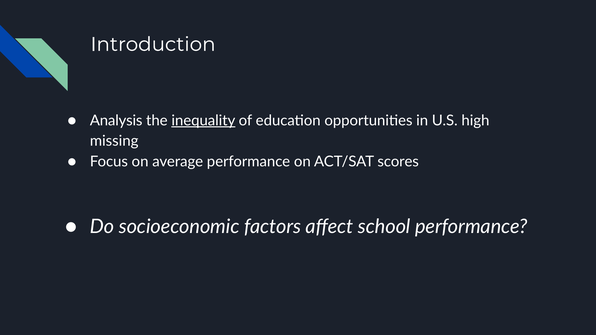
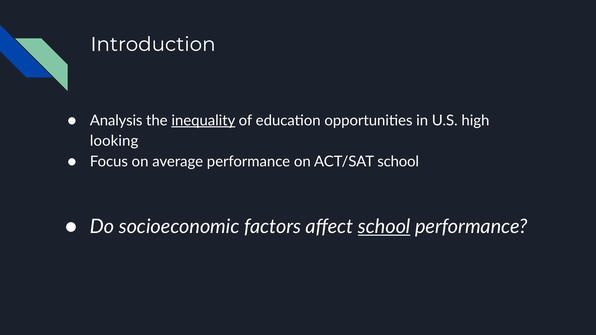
missing: missing -> looking
ACT/SAT scores: scores -> school
school at (384, 227) underline: none -> present
